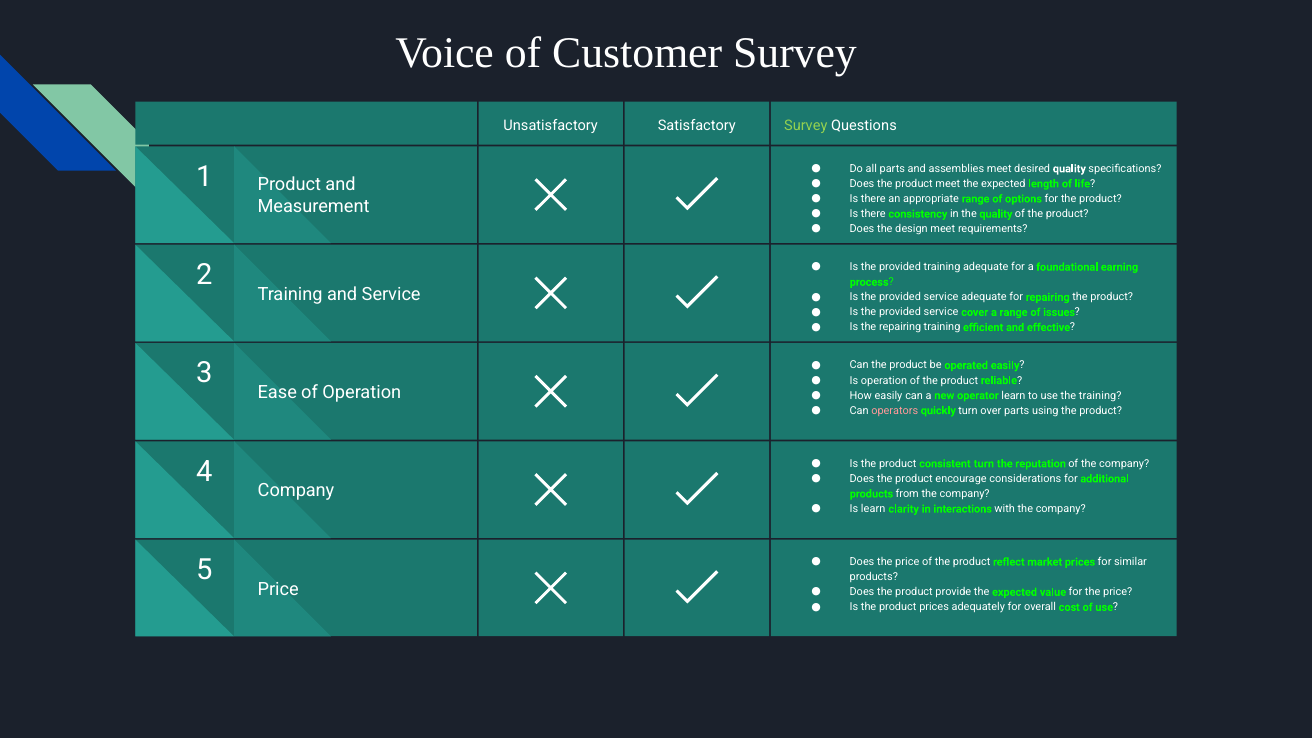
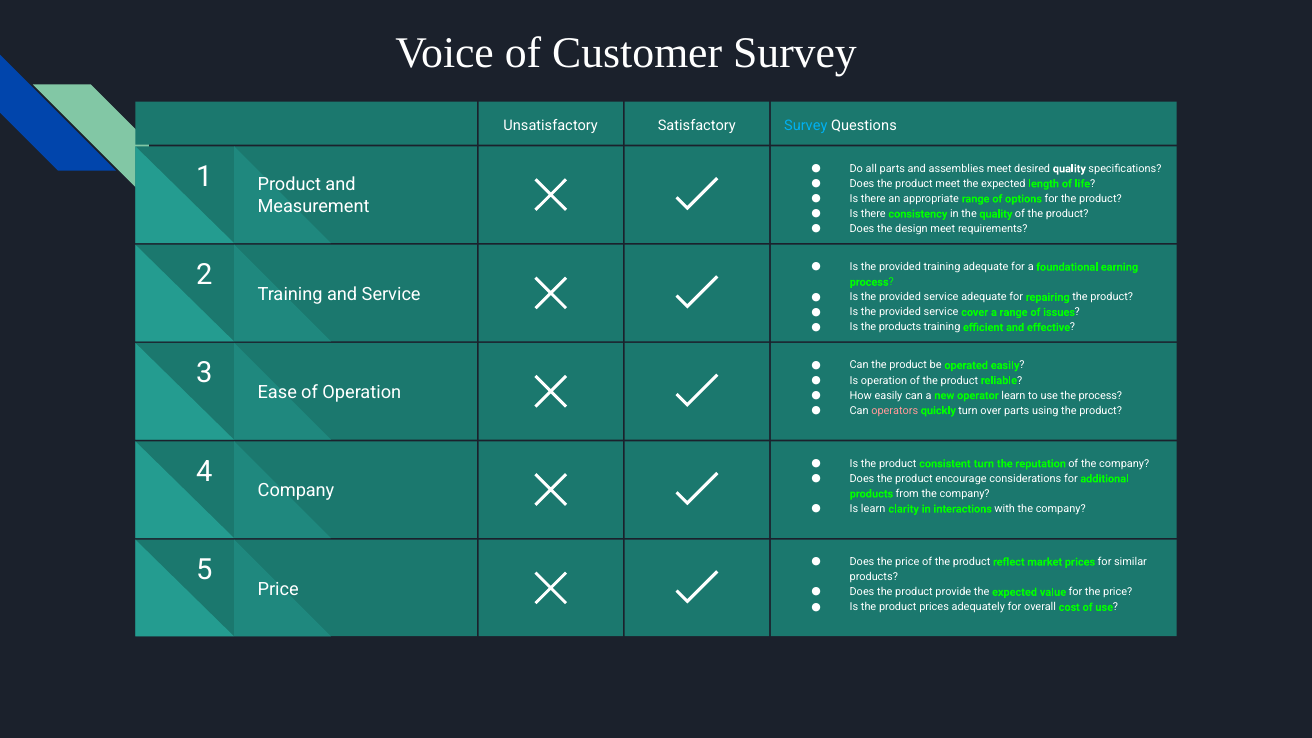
Survey at (806, 125) colour: light green -> light blue
the repairing: repairing -> products
the training: training -> process
